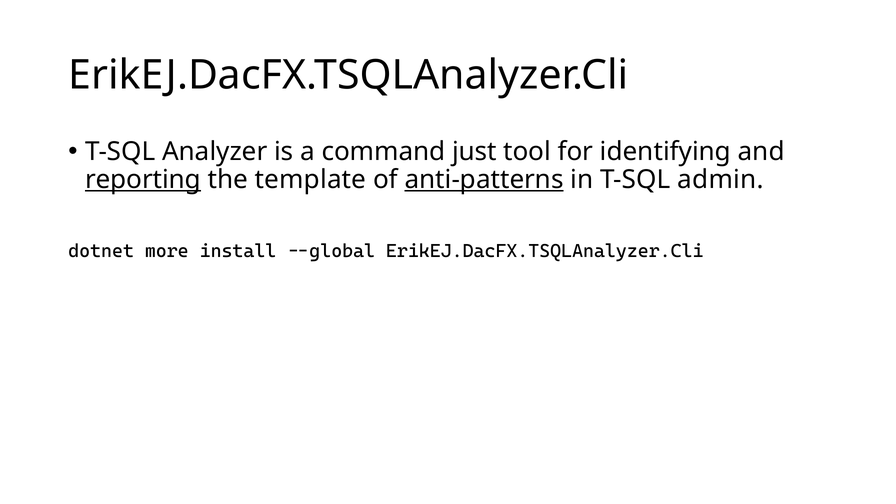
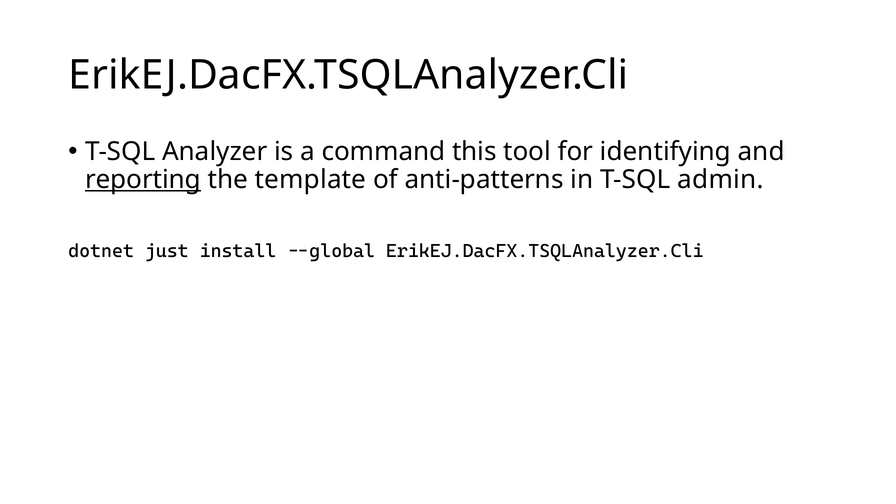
just: just -> this
anti-patterns underline: present -> none
more: more -> just
